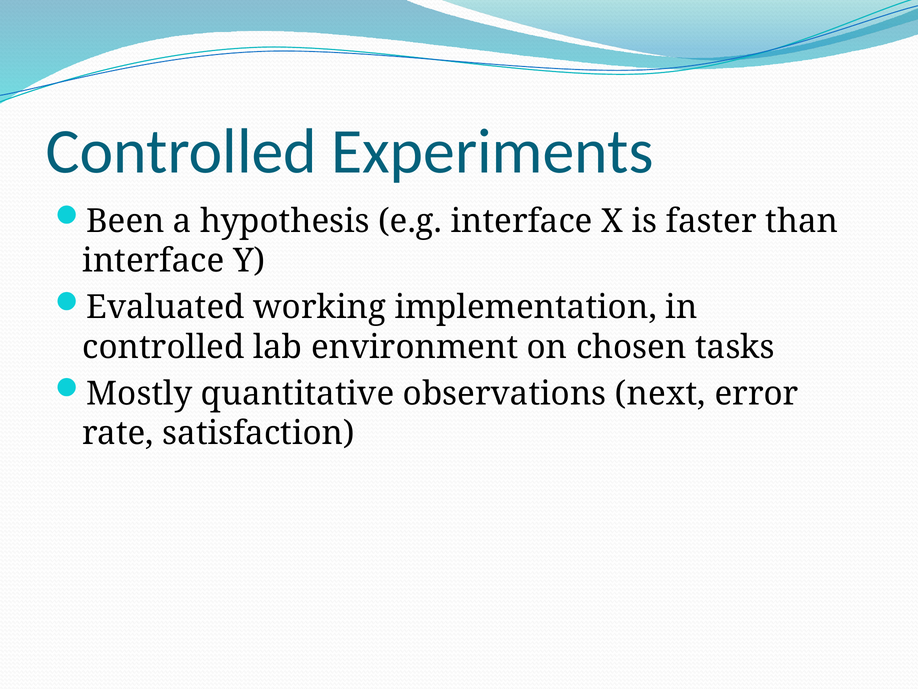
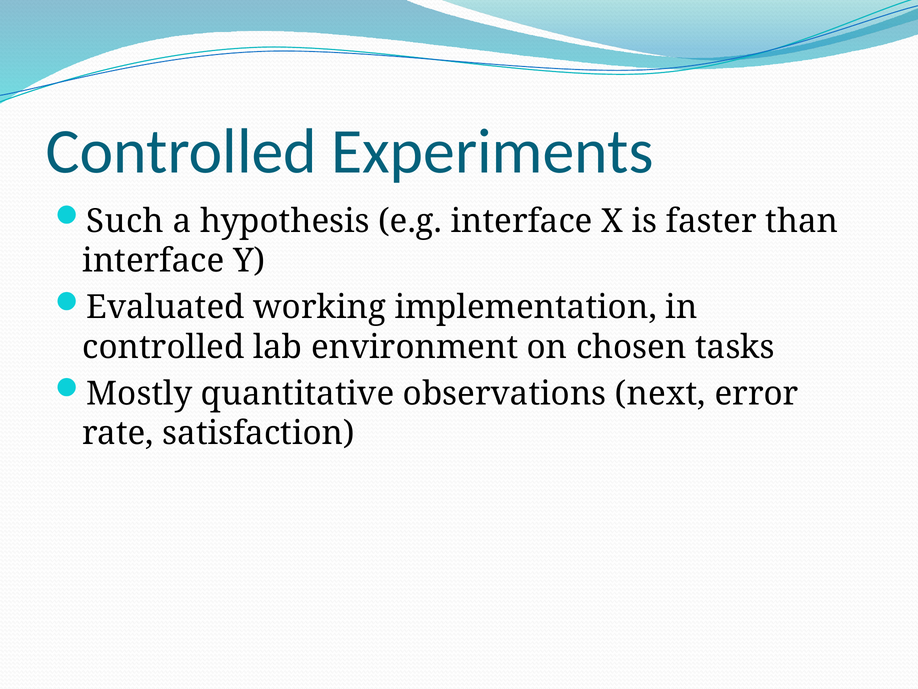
Been: Been -> Such
